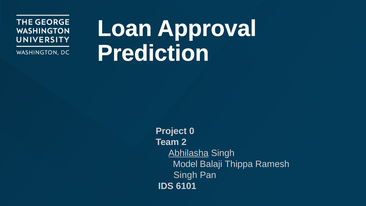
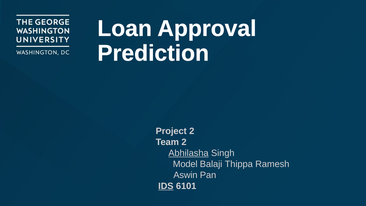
Project 0: 0 -> 2
Singh at (185, 175): Singh -> Aswin
IDS underline: none -> present
